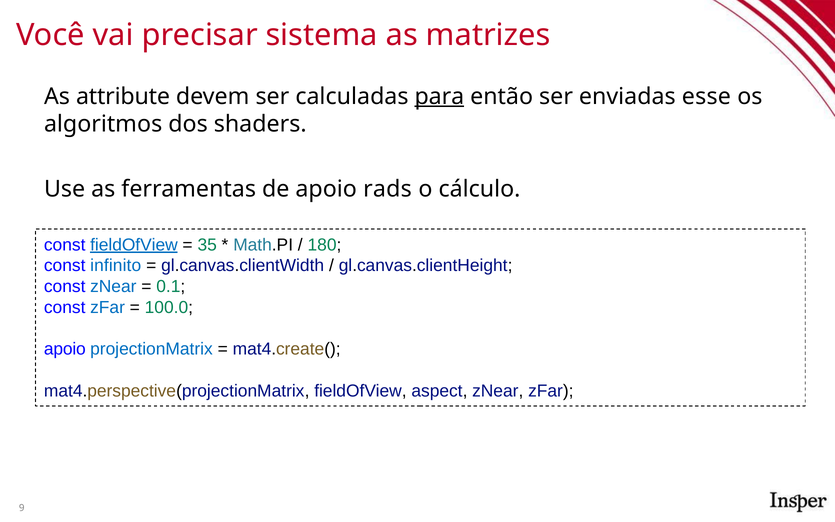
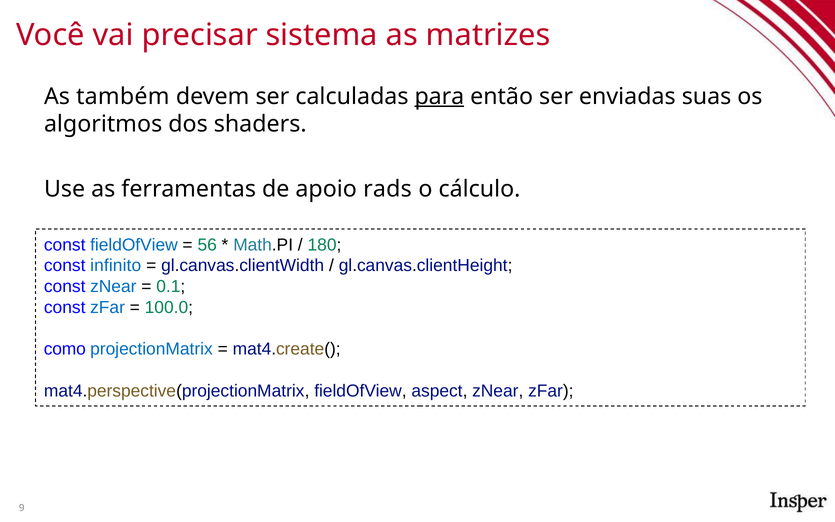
attribute: attribute -> também
esse: esse -> suas
fieldOfView at (134, 245) underline: present -> none
35: 35 -> 56
apoio at (65, 349): apoio -> como
